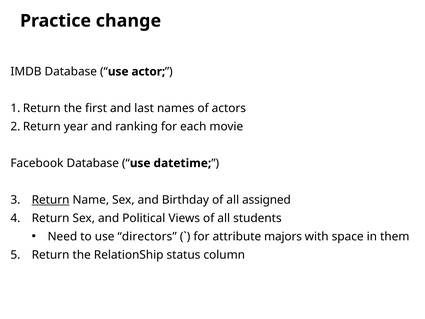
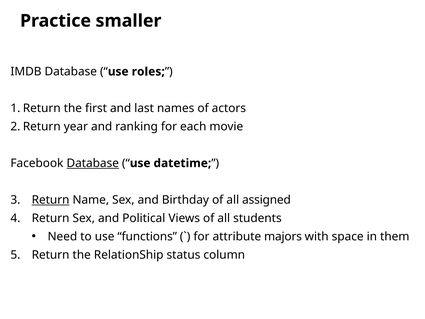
change: change -> smaller
actor: actor -> roles
Database at (93, 163) underline: none -> present
directors: directors -> functions
